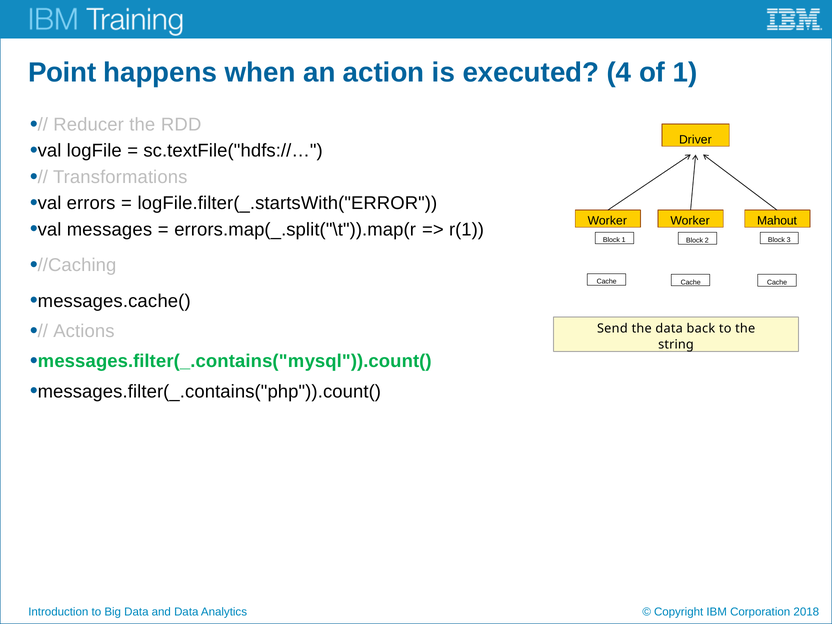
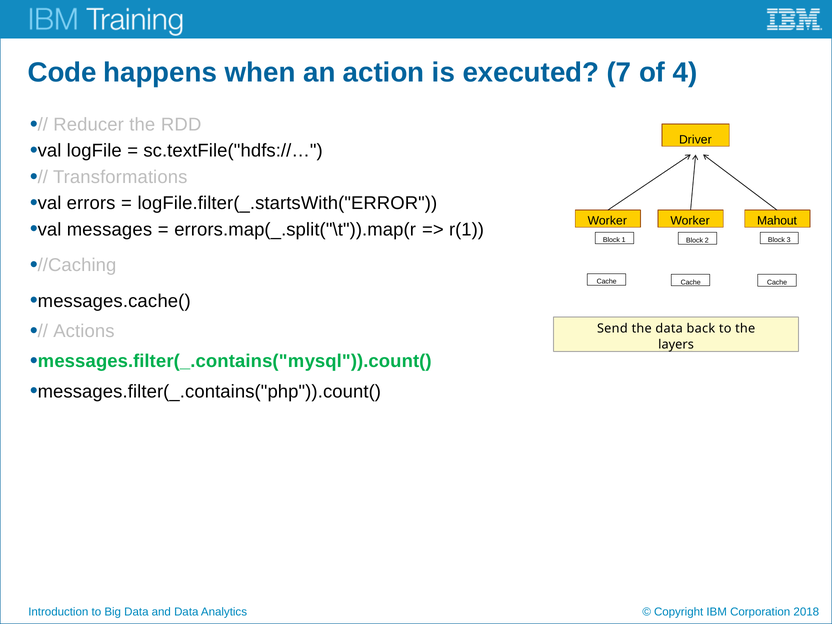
Point: Point -> Code
4: 4 -> 7
of 1: 1 -> 4
string: string -> layers
